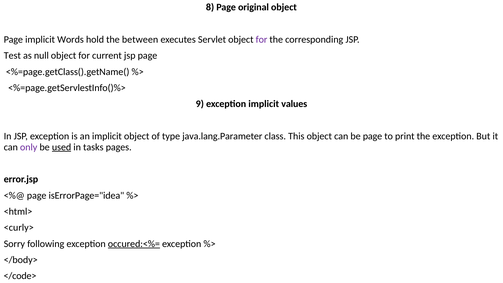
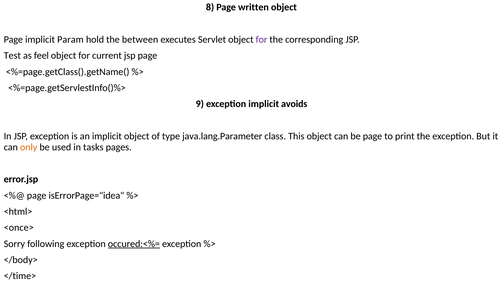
original: original -> written
Words: Words -> Param
null: null -> feel
values: values -> avoids
only colour: purple -> orange
used underline: present -> none
<curly>: <curly> -> <once>
</code>: </code> -> </time>
